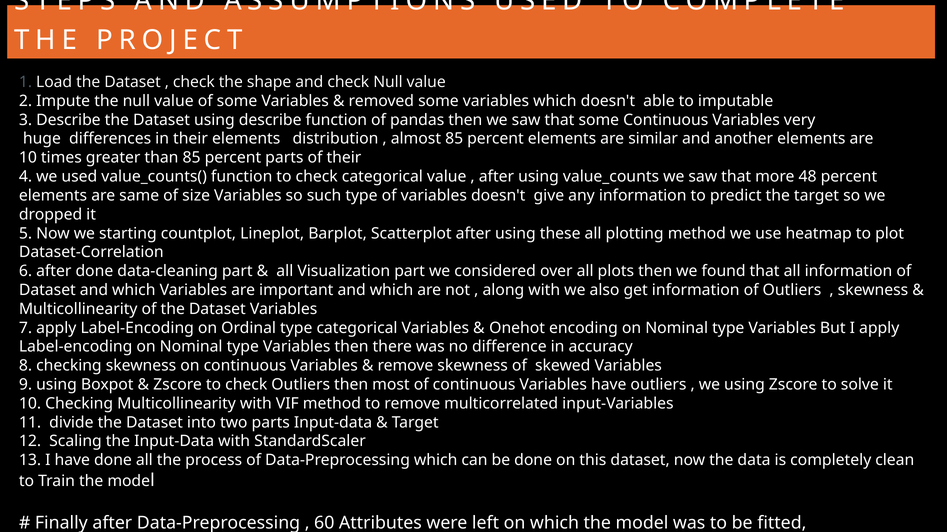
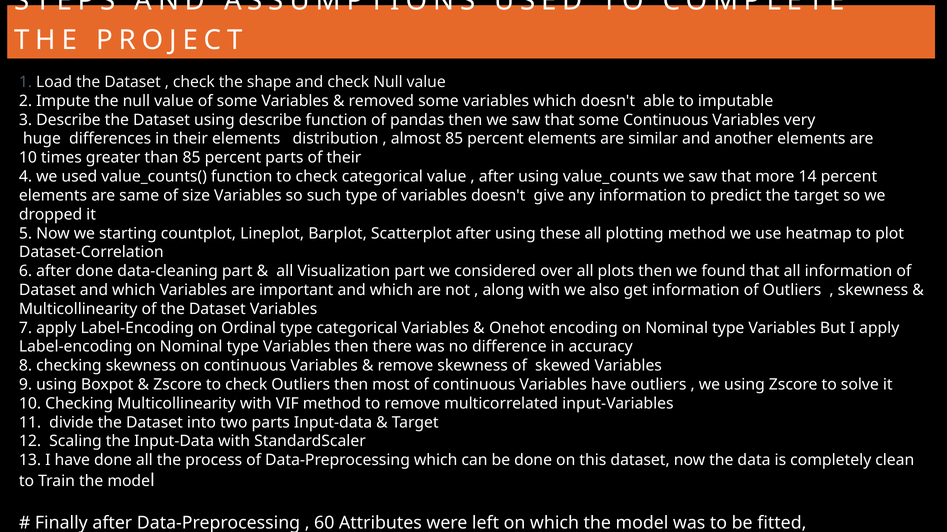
48: 48 -> 14
